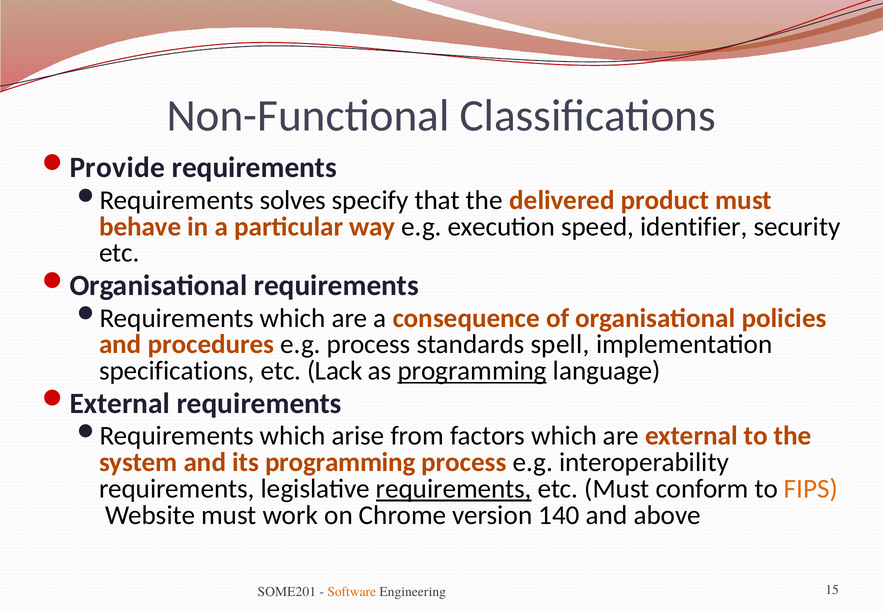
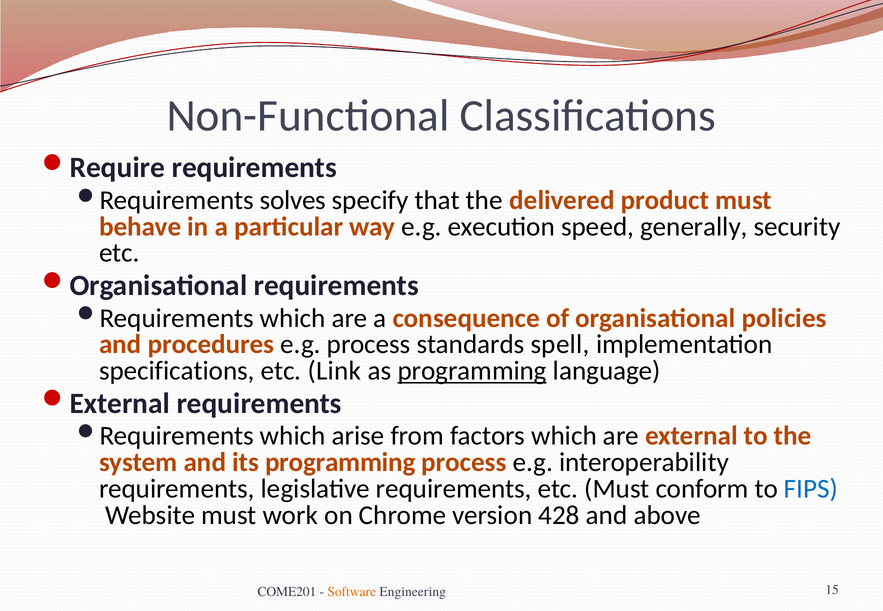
Provide: Provide -> Require
identifier: identifier -> generally
Lack: Lack -> Link
requirements at (454, 489) underline: present -> none
FIPS colour: orange -> blue
140: 140 -> 428
SOME201: SOME201 -> COME201
